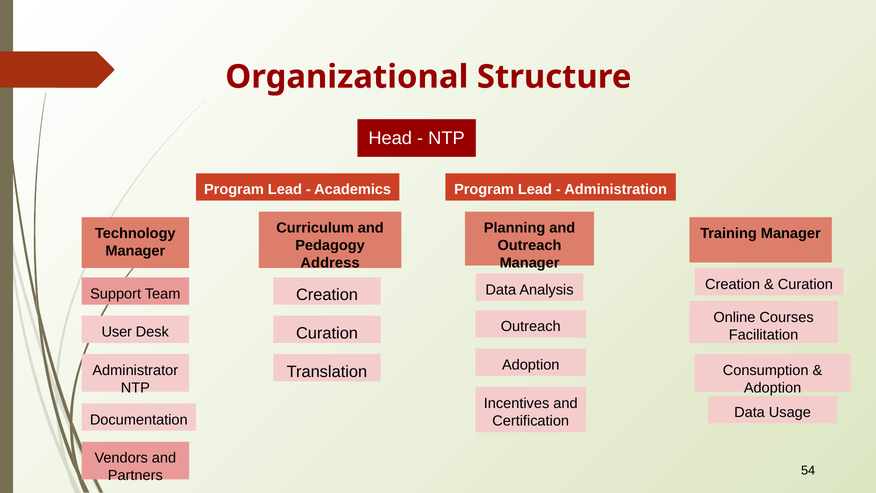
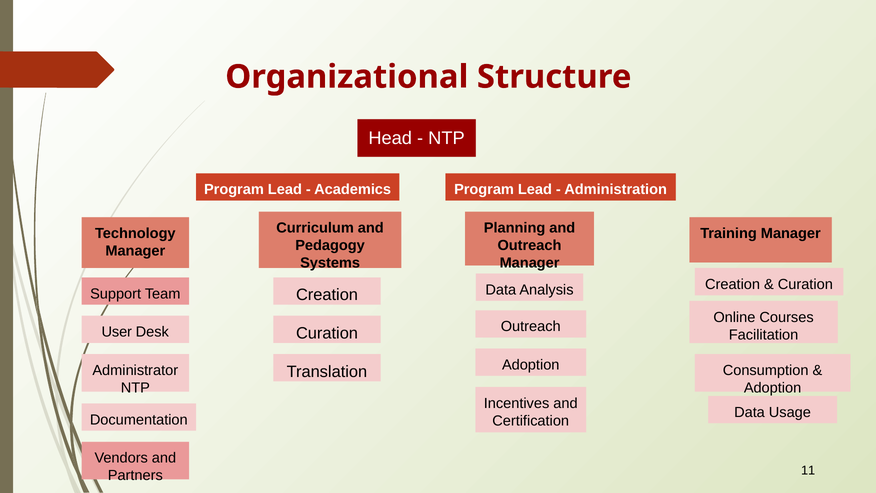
Address: Address -> Systems
54: 54 -> 11
